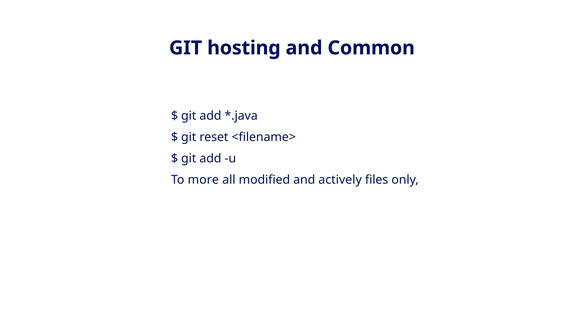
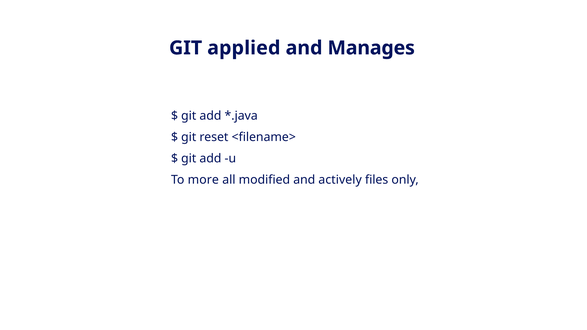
hosting: hosting -> applied
Common: Common -> Manages
